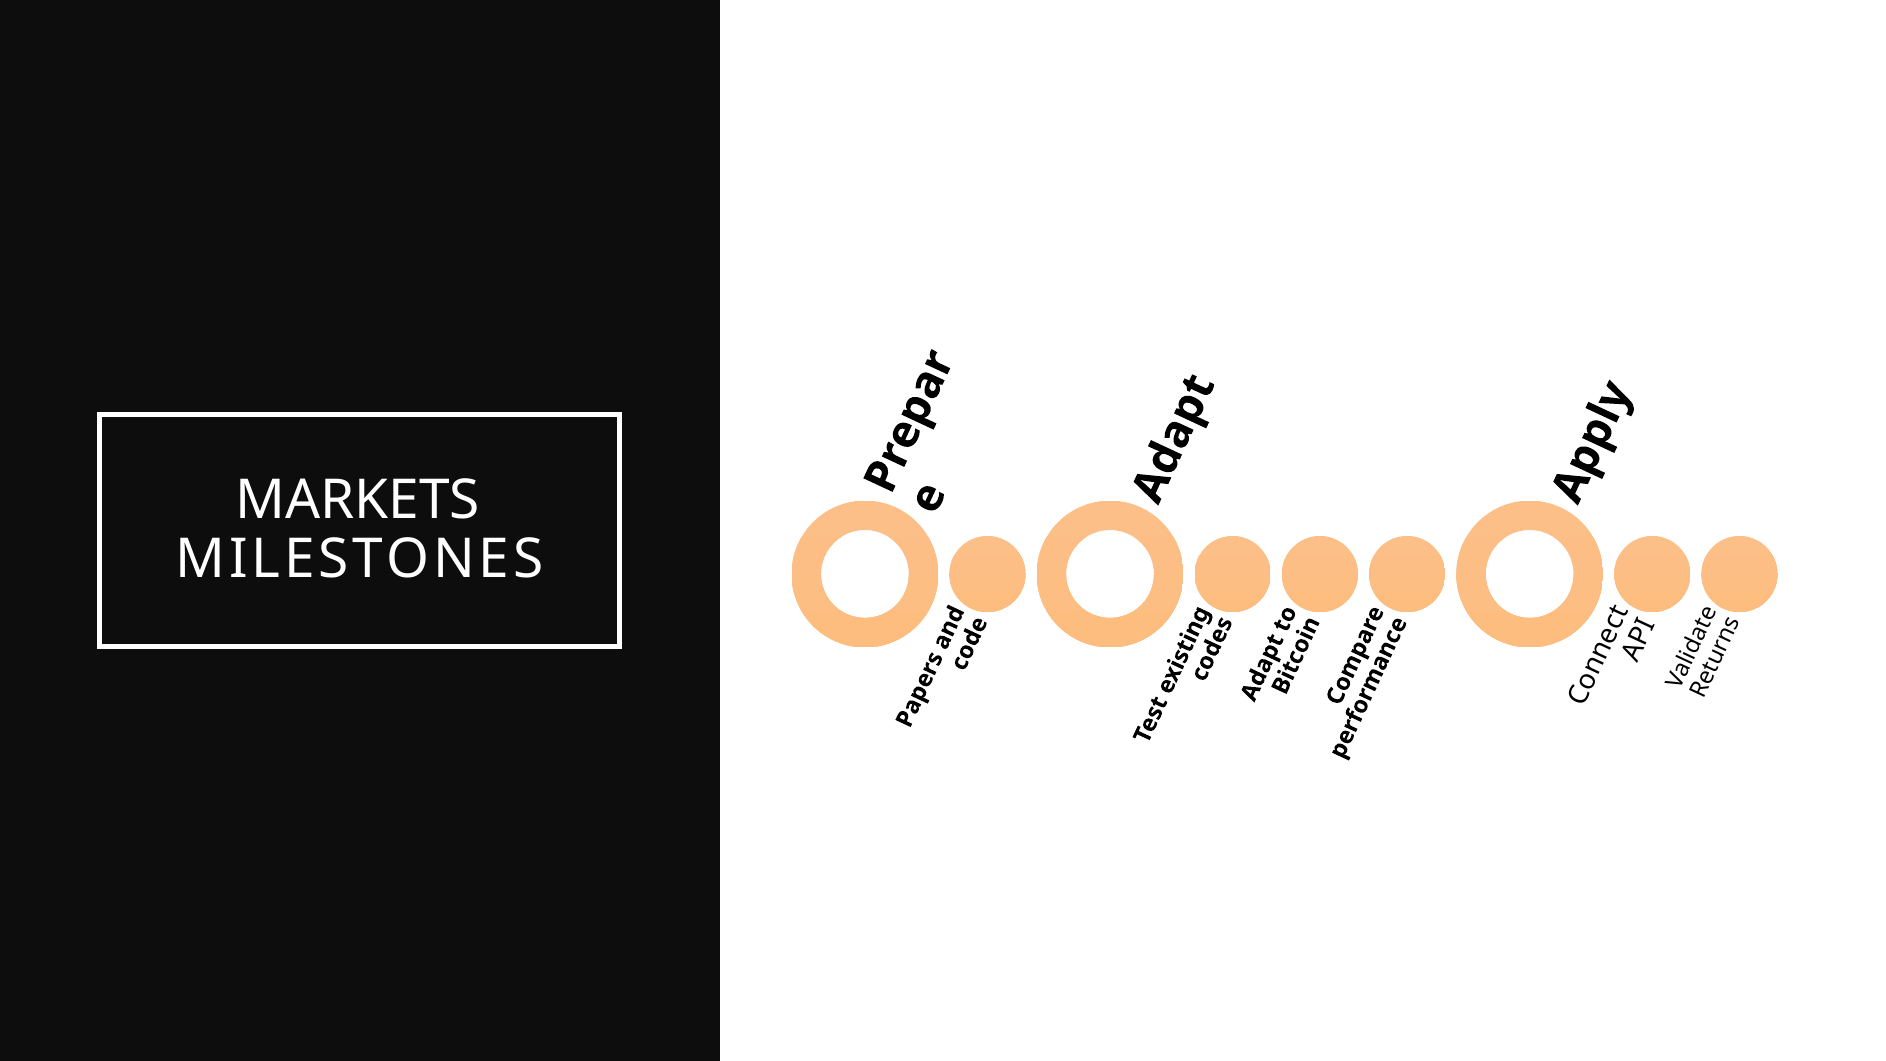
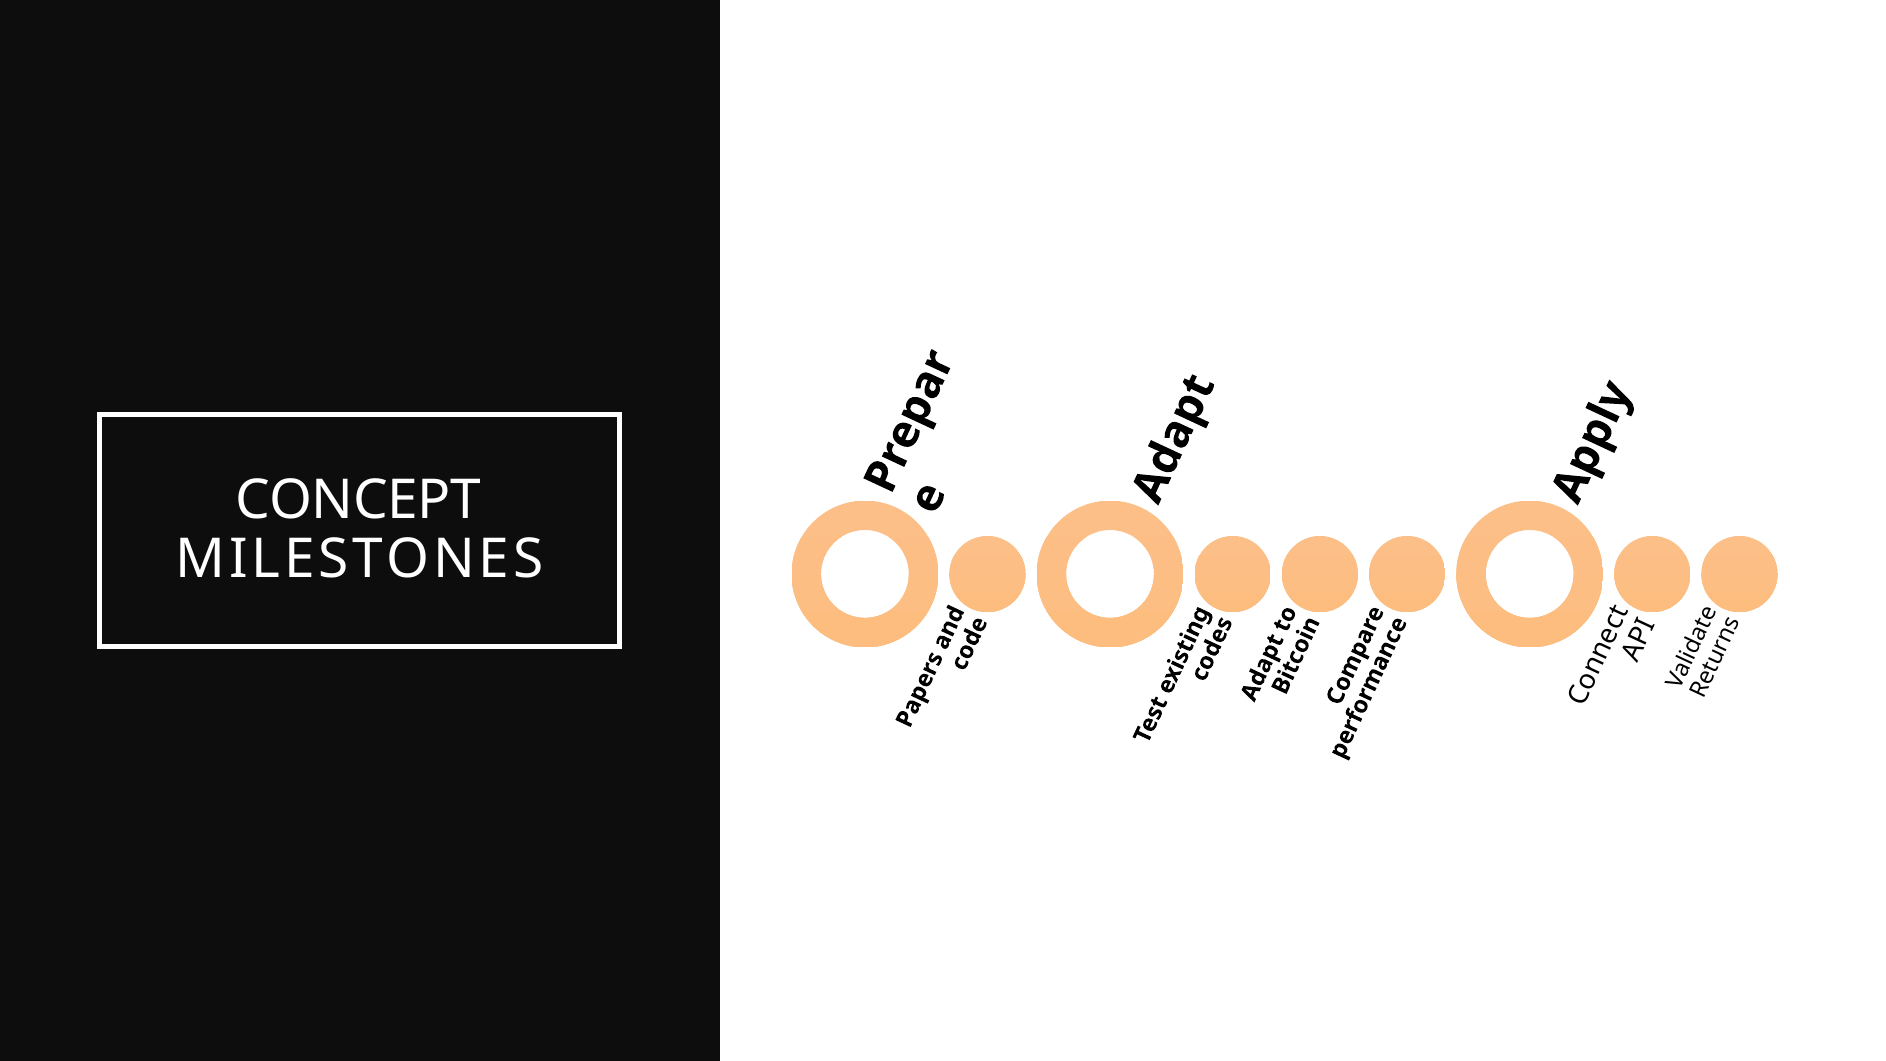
MARKETS: MARKETS -> CONCEPT
